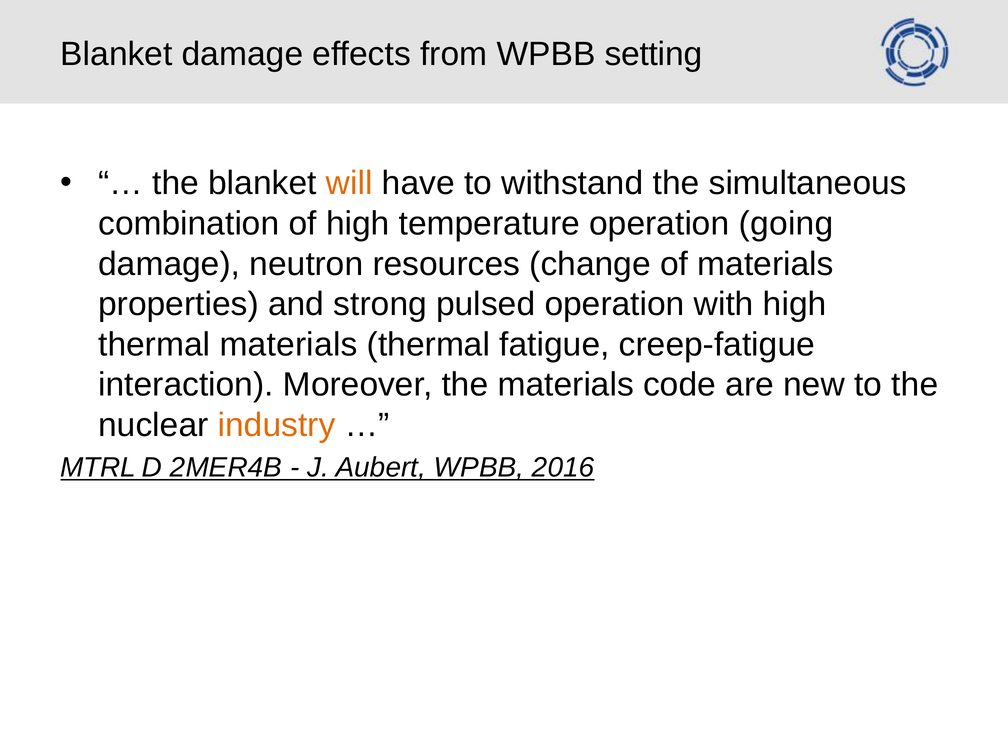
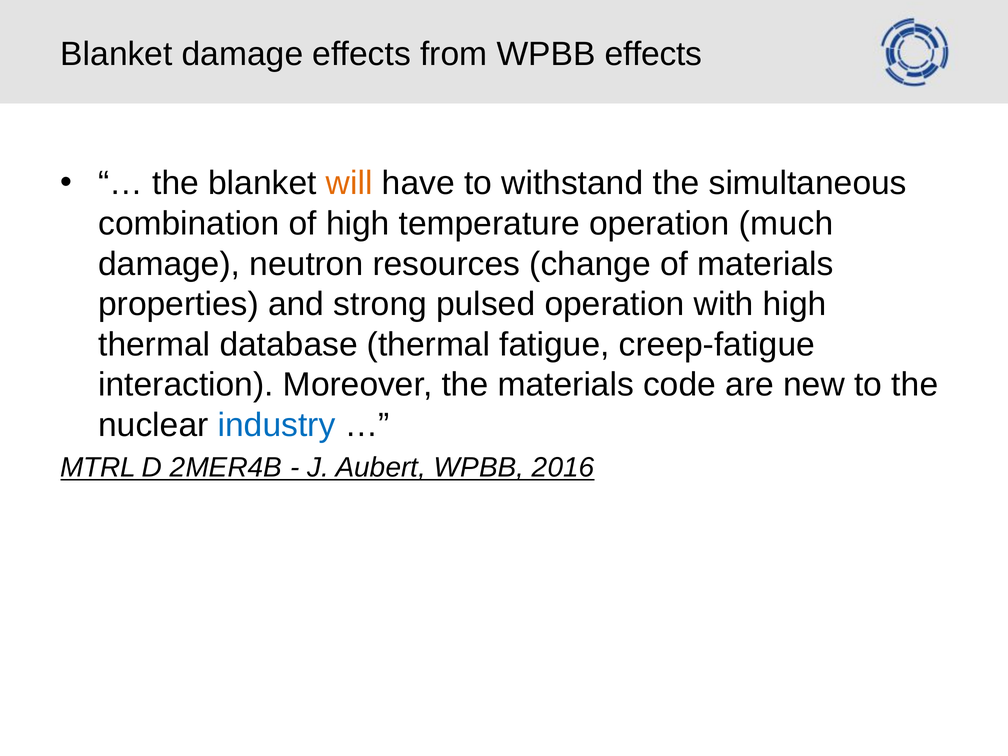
WPBB setting: setting -> effects
going: going -> much
thermal materials: materials -> database
industry colour: orange -> blue
